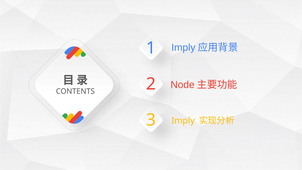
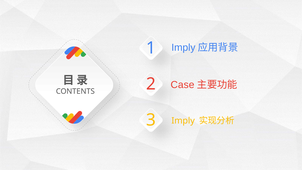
Node: Node -> Case
